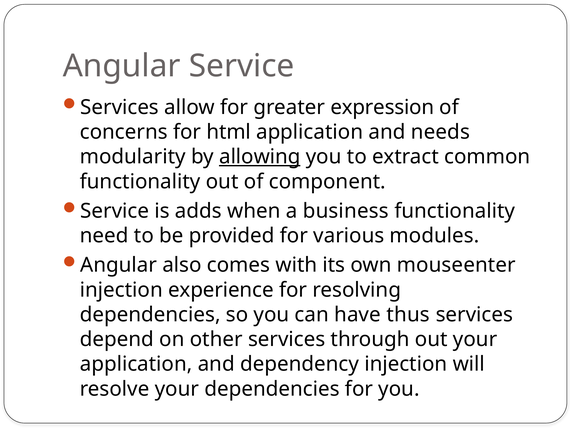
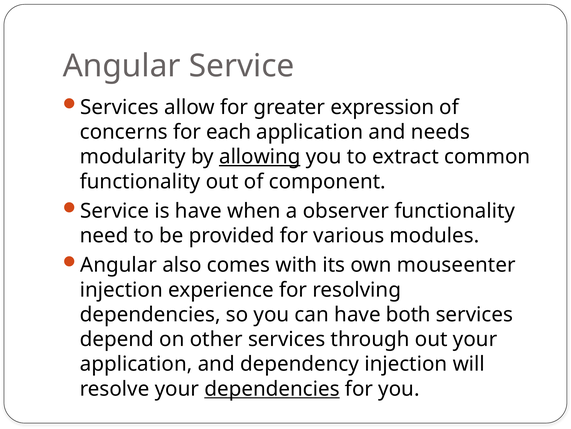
html: html -> each
is adds: adds -> have
business: business -> observer
thus: thus -> both
dependencies at (272, 388) underline: none -> present
